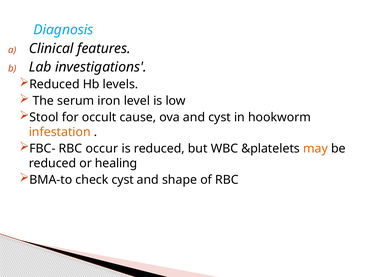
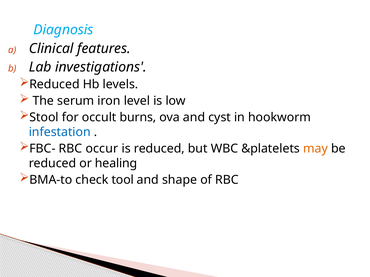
cause: cause -> burns
infestation colour: orange -> blue
check cyst: cyst -> tool
